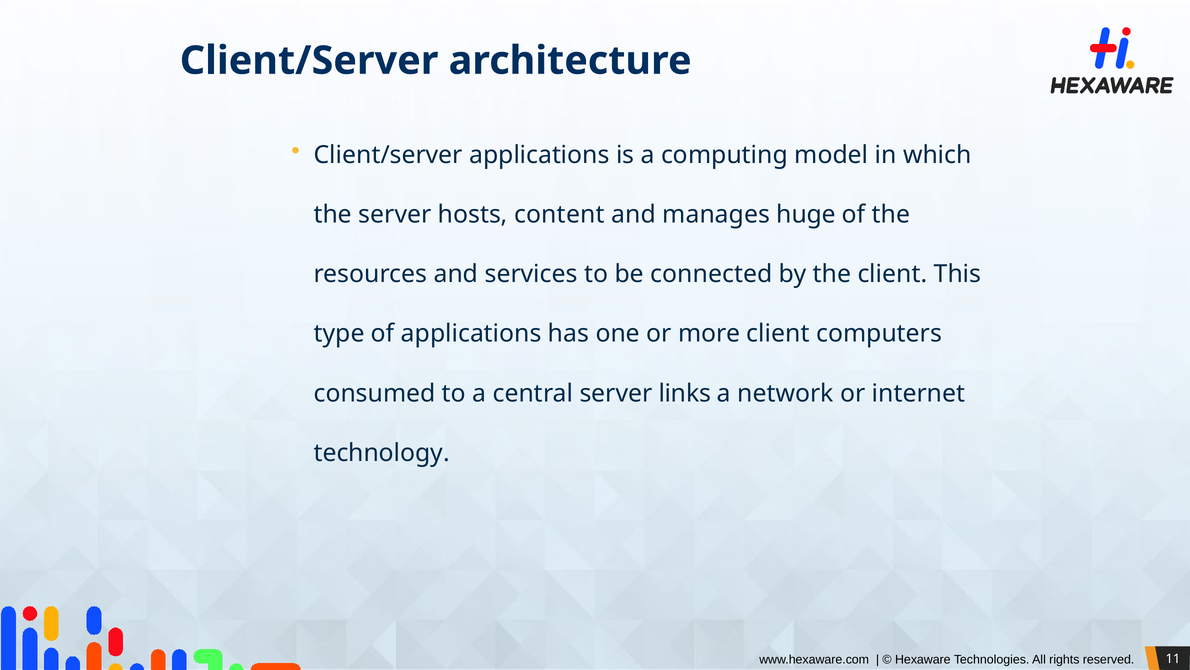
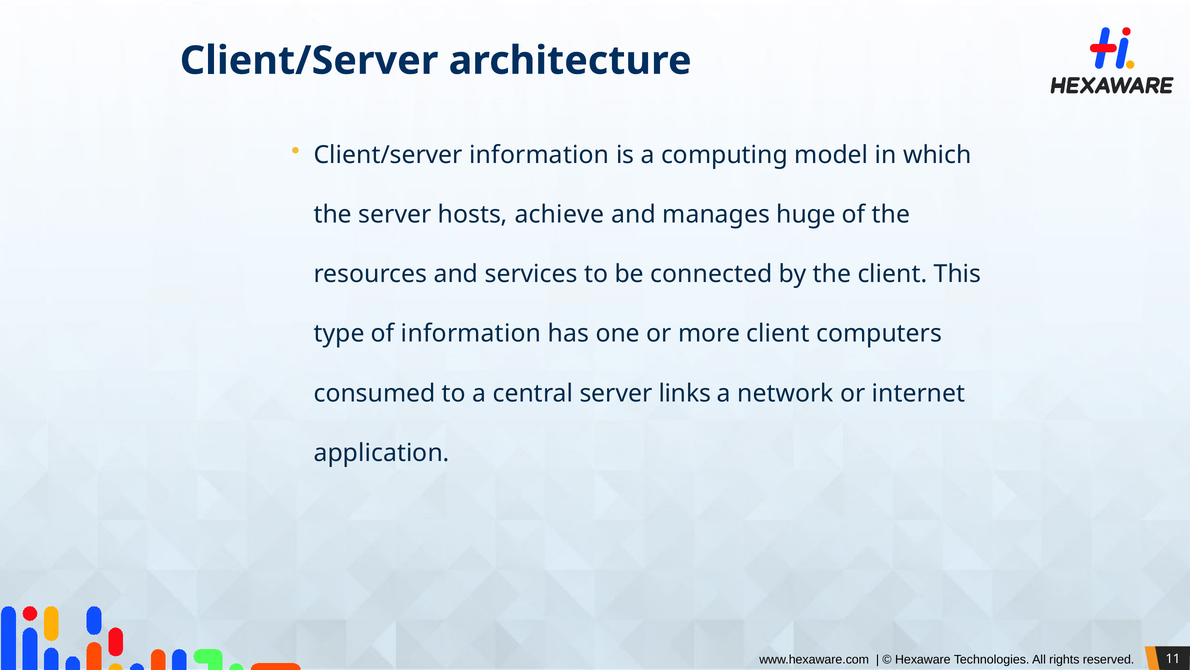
Client/server applications: applications -> information
content: content -> achieve
of applications: applications -> information
technology: technology -> application
